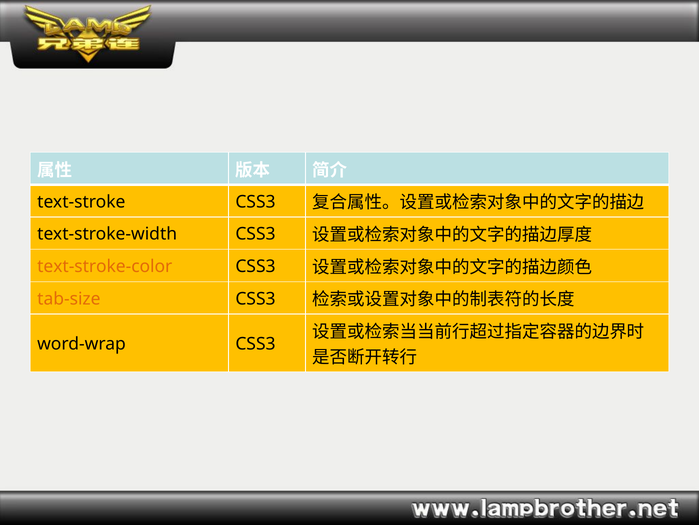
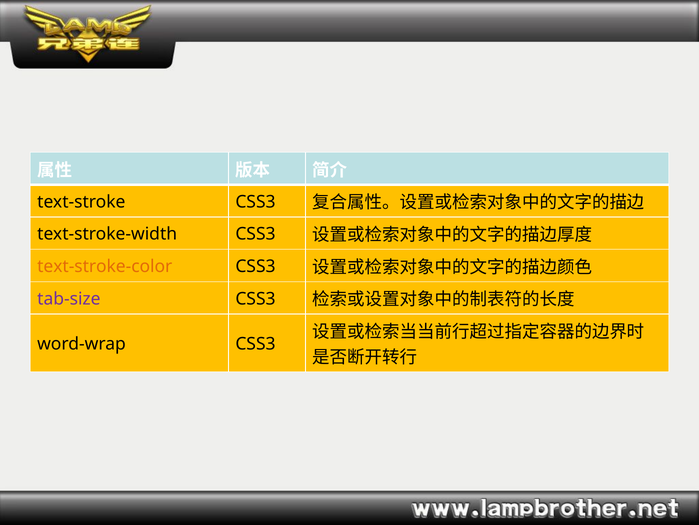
tab-size colour: orange -> purple
